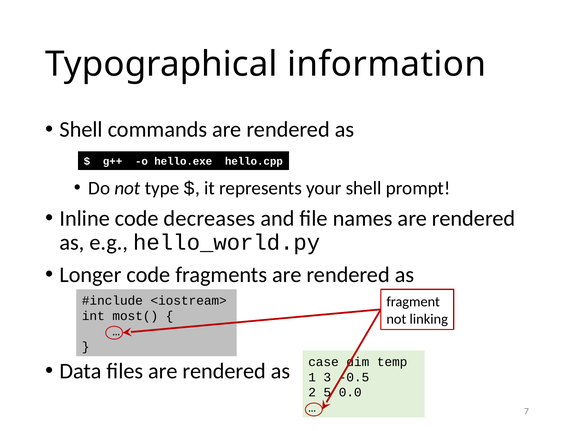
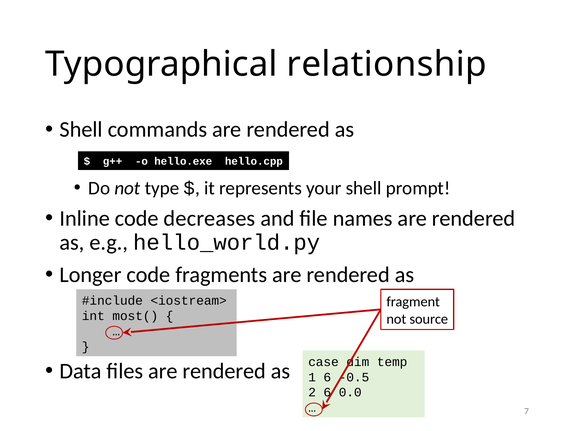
information: information -> relationship
linking: linking -> source
1 3: 3 -> 6
2 5: 5 -> 6
